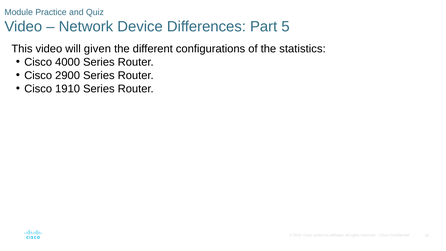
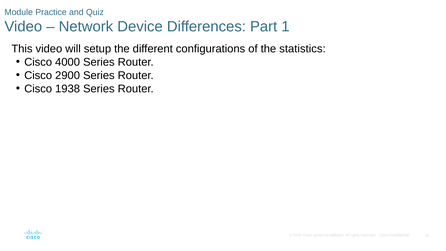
5: 5 -> 1
given: given -> setup
1910: 1910 -> 1938
